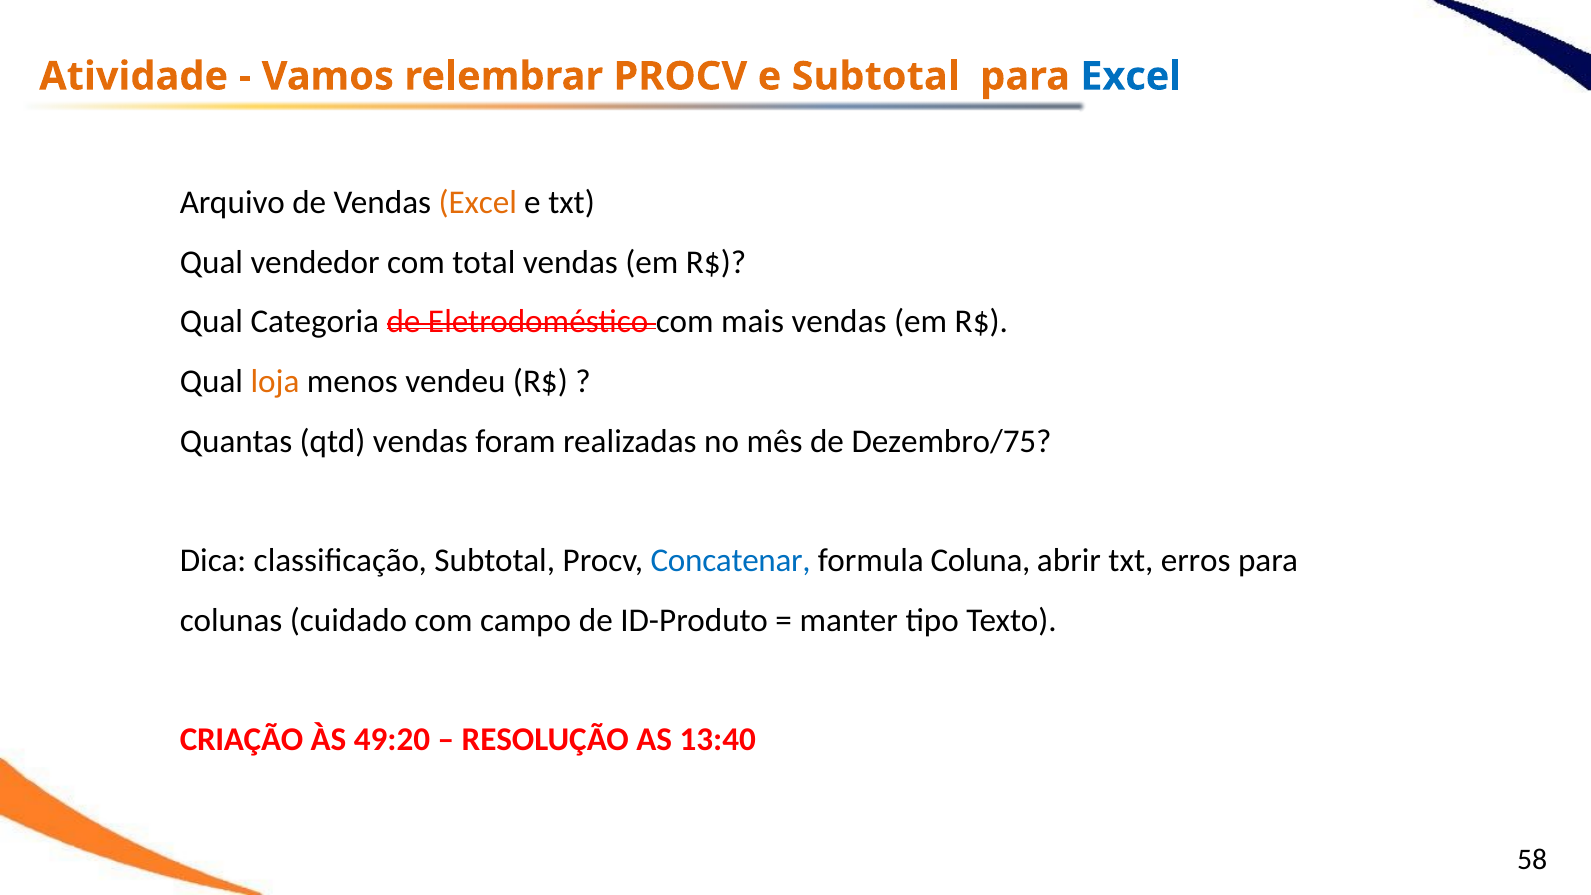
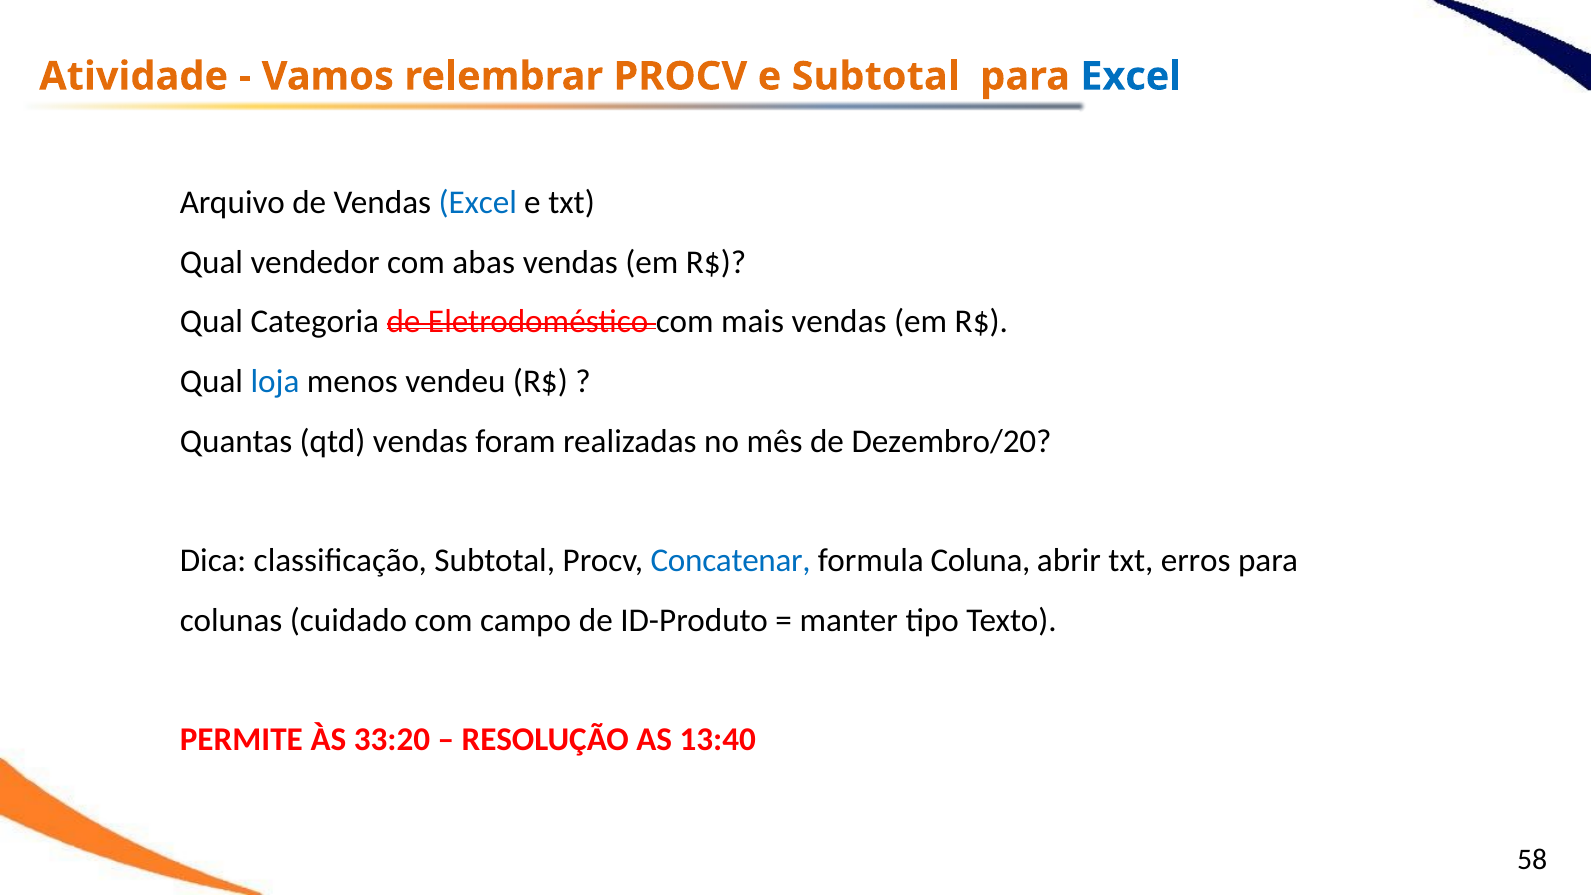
Excel at (478, 202) colour: orange -> blue
total: total -> abas
loja colour: orange -> blue
Dezembro/75: Dezembro/75 -> Dezembro/20
CRIAÇÃO: CRIAÇÃO -> PERMITE
49:20: 49:20 -> 33:20
